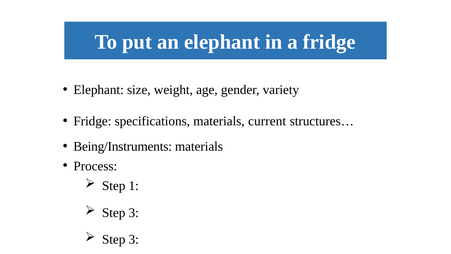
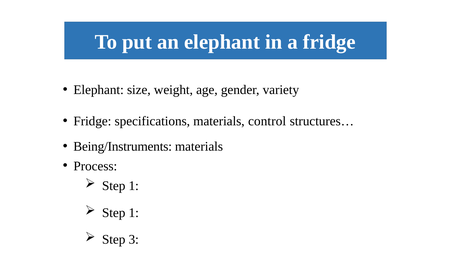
current: current -> control
3 at (134, 212): 3 -> 1
